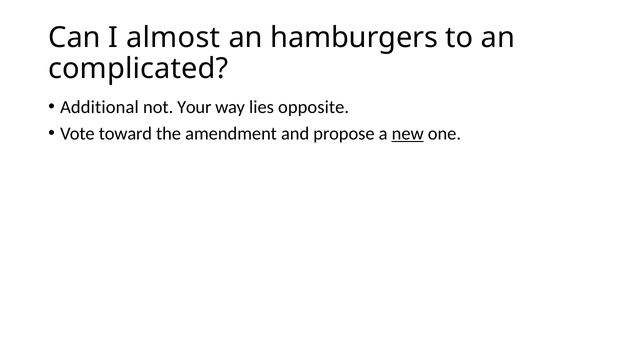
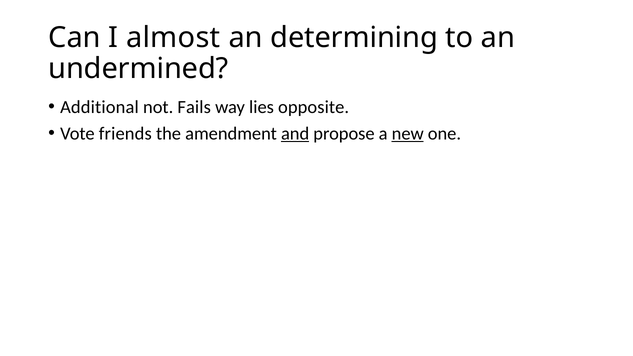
hamburgers: hamburgers -> determining
complicated: complicated -> undermined
Your: Your -> Fails
toward: toward -> friends
and underline: none -> present
